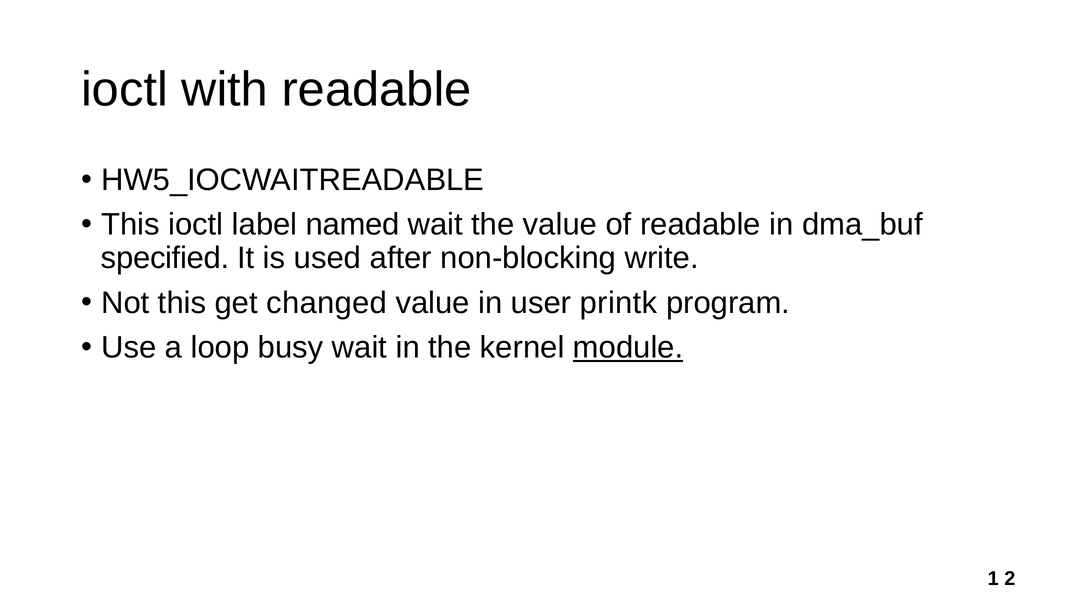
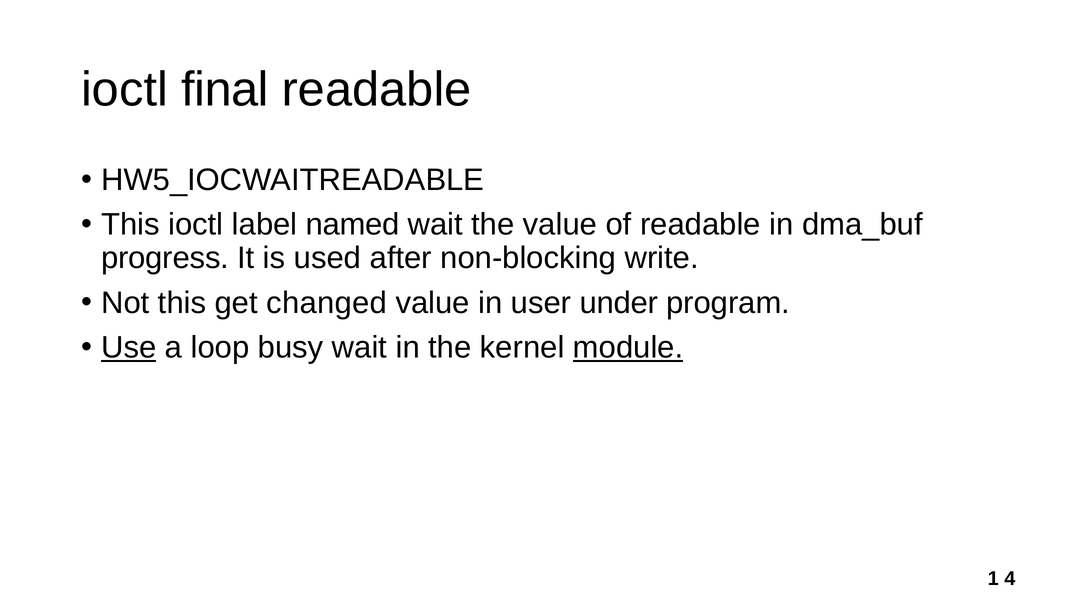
with: with -> final
specified: specified -> progress
printk: printk -> under
Use underline: none -> present
2: 2 -> 4
